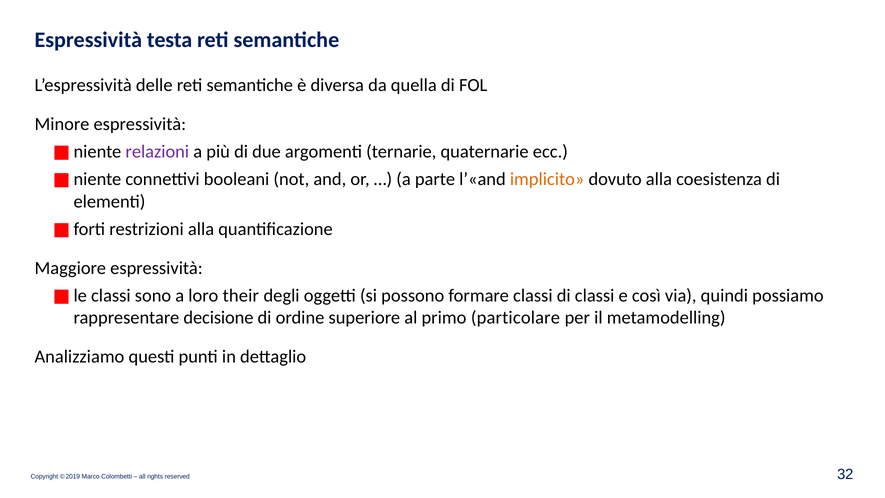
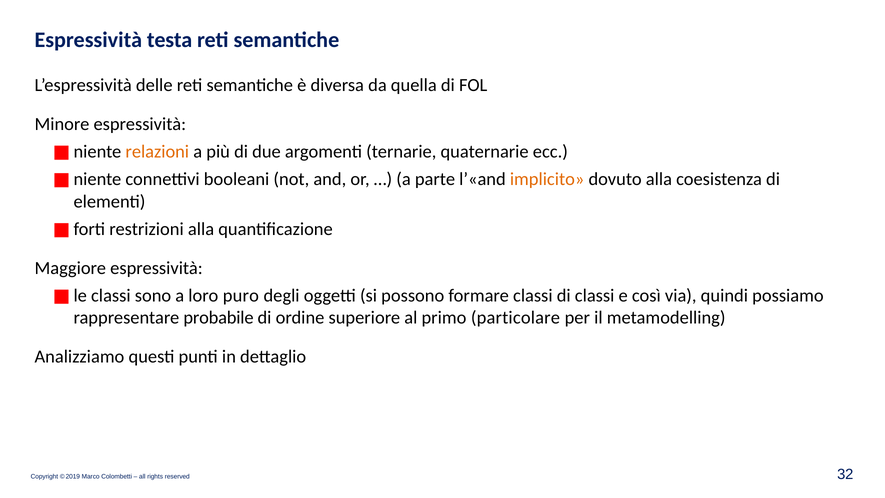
relazioni colour: purple -> orange
their: their -> puro
decisione: decisione -> probabile
